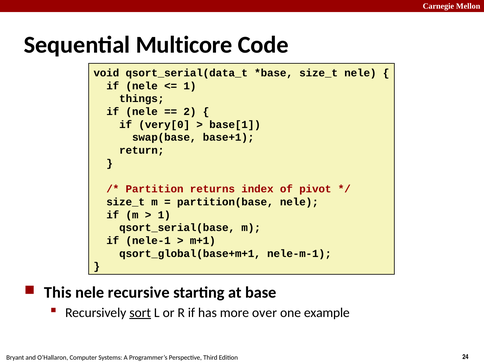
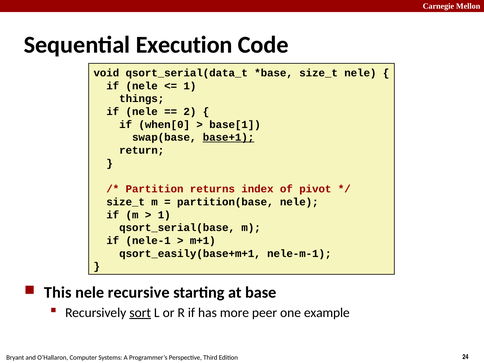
Multicore: Multicore -> Execution
very[0: very[0 -> when[0
base+1 underline: none -> present
qsort_global(base+m+1: qsort_global(base+m+1 -> qsort_easily(base+m+1
over: over -> peer
